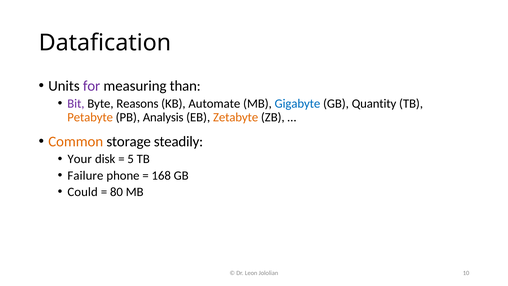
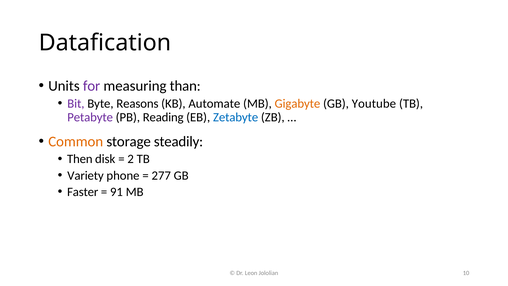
Gigabyte colour: blue -> orange
Quantity: Quantity -> Youtube
Petabyte colour: orange -> purple
Analysis: Analysis -> Reading
Zetabyte colour: orange -> blue
Your: Your -> Then
5: 5 -> 2
Failure: Failure -> Variety
168: 168 -> 277
Could: Could -> Faster
80: 80 -> 91
